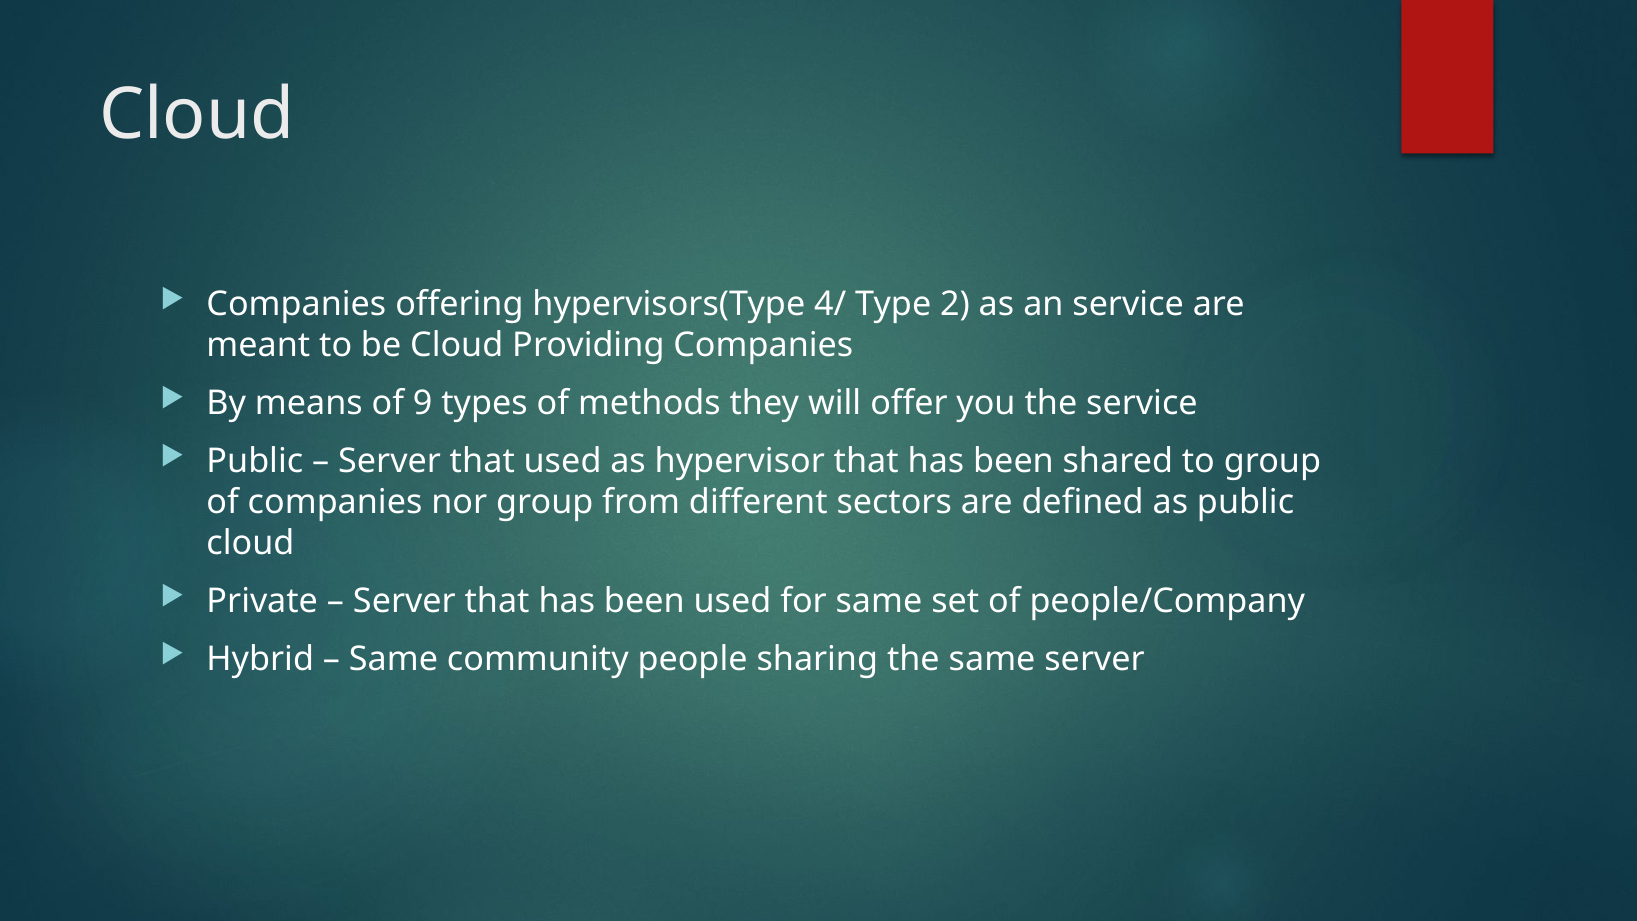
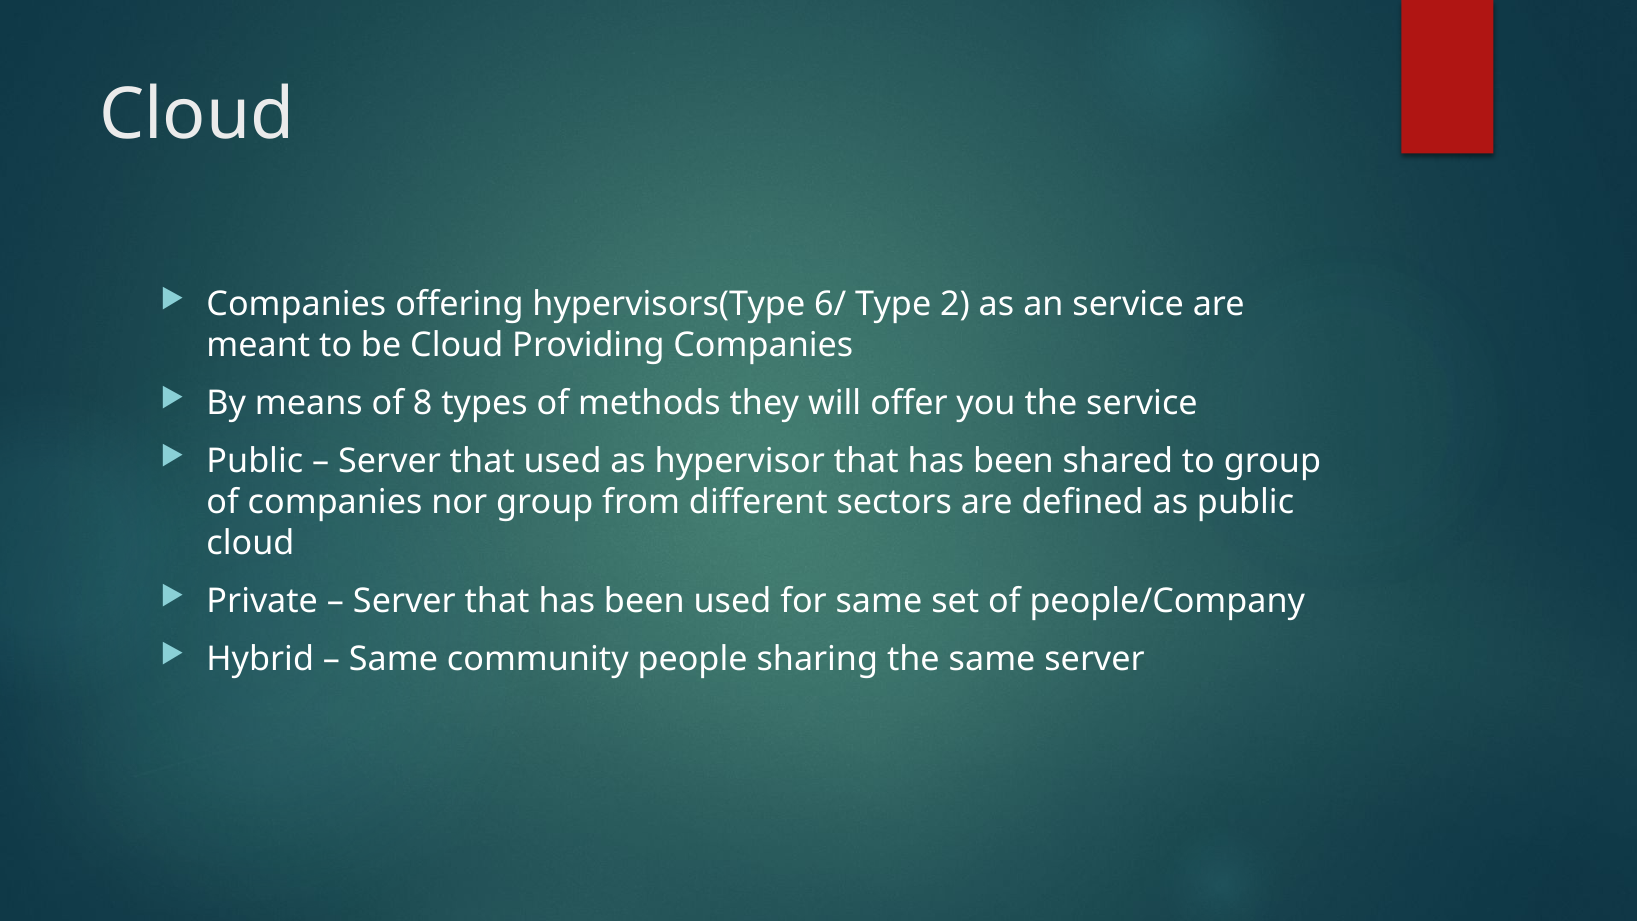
4/: 4/ -> 6/
9: 9 -> 8
